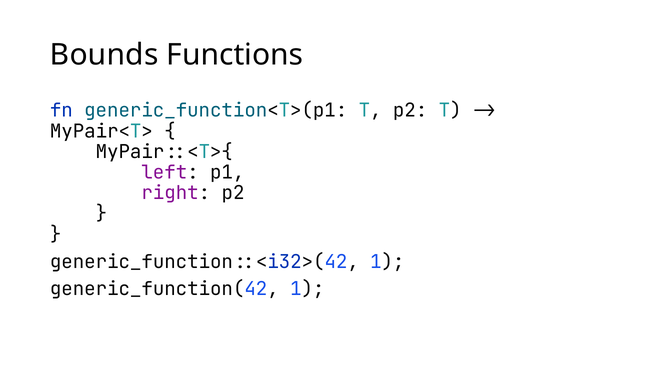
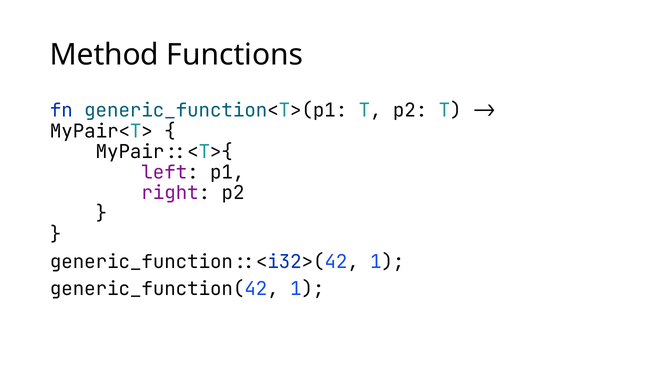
Bounds: Bounds -> Method
